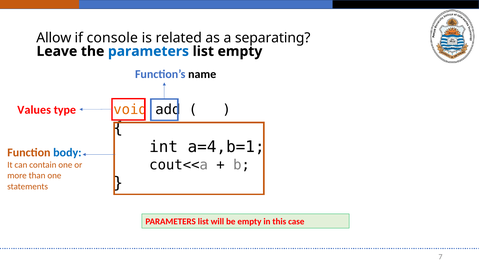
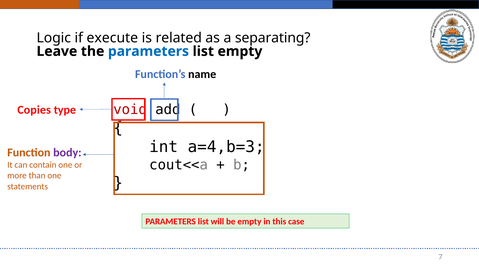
Allow: Allow -> Logic
console: console -> execute
void colour: orange -> red
Values: Values -> Copies
a=4,b=1: a=4,b=1 -> a=4,b=3
body colour: blue -> purple
